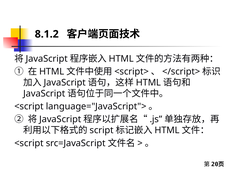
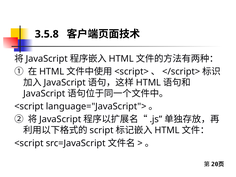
8.1.2: 8.1.2 -> 3.5.8
